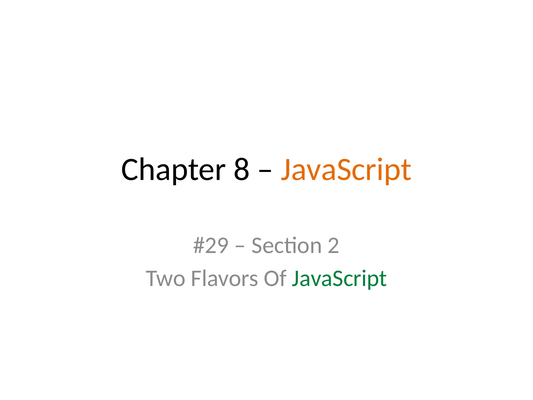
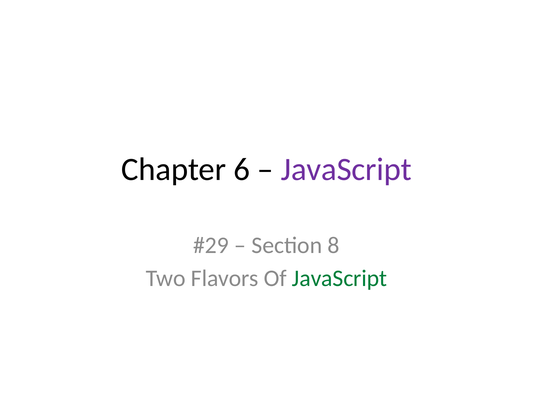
8: 8 -> 6
JavaScript at (346, 169) colour: orange -> purple
2: 2 -> 8
